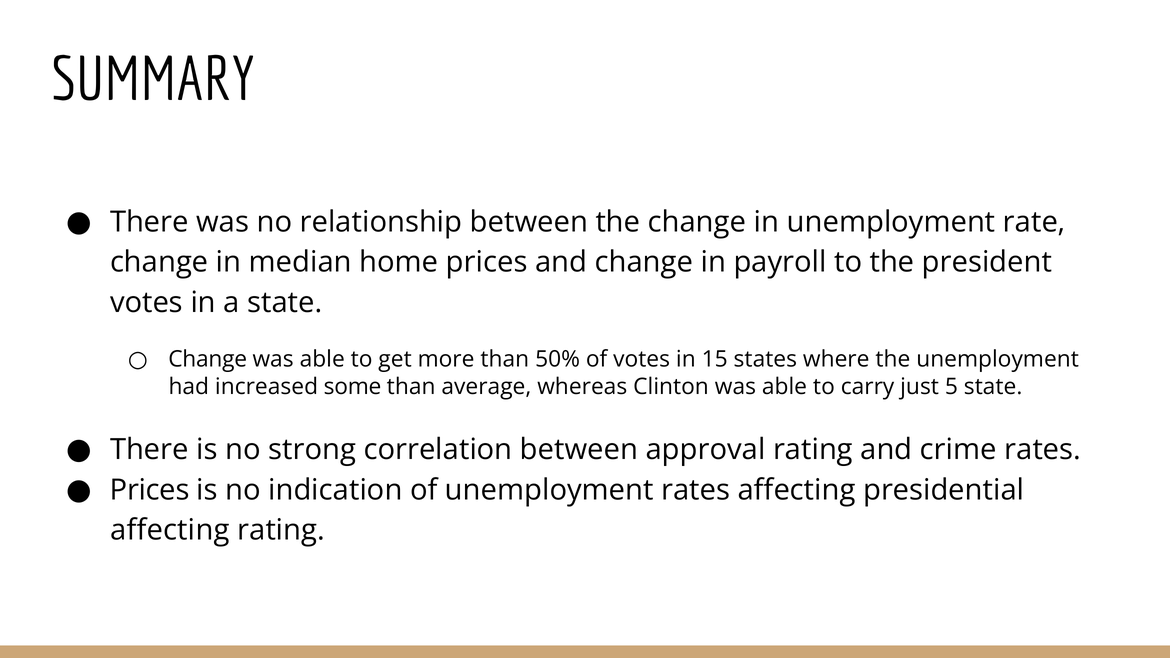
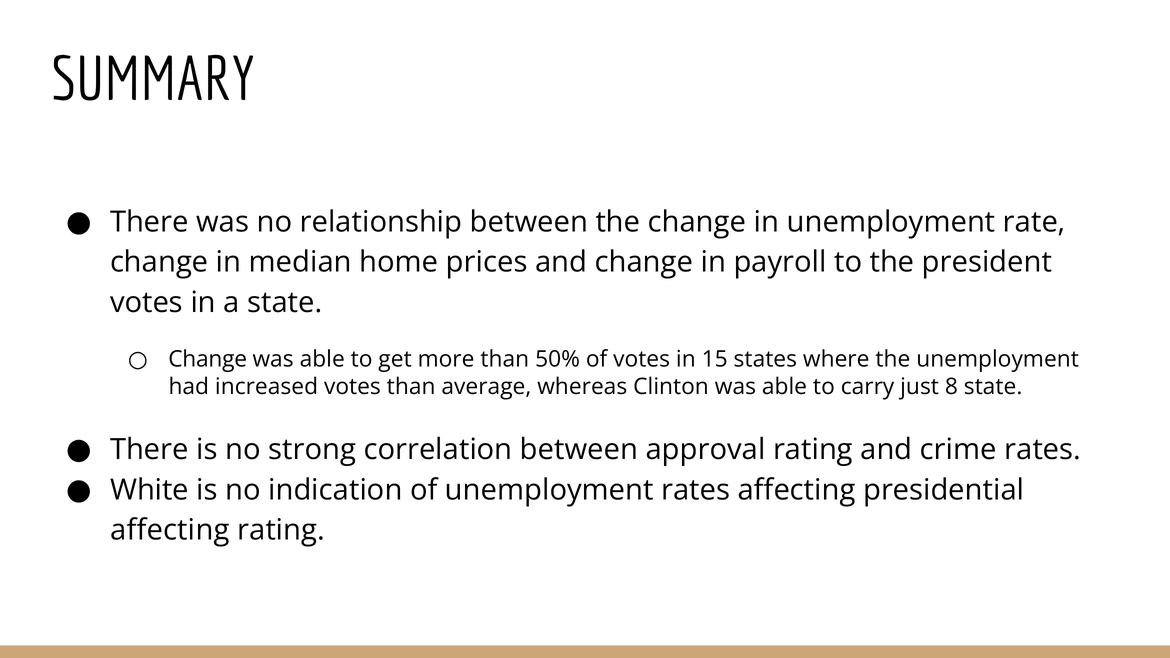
increased some: some -> votes
5: 5 -> 8
Prices at (150, 490): Prices -> White
